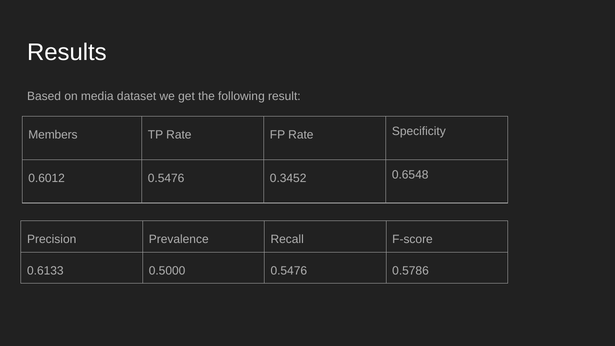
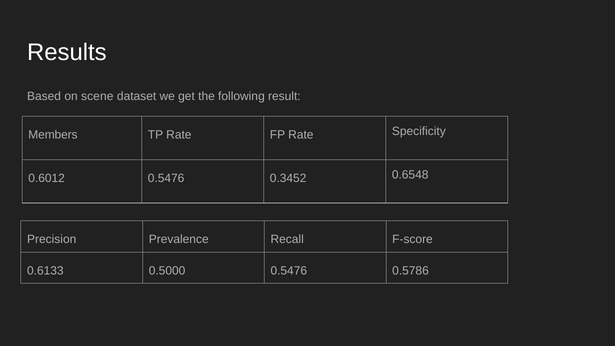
media: media -> scene
